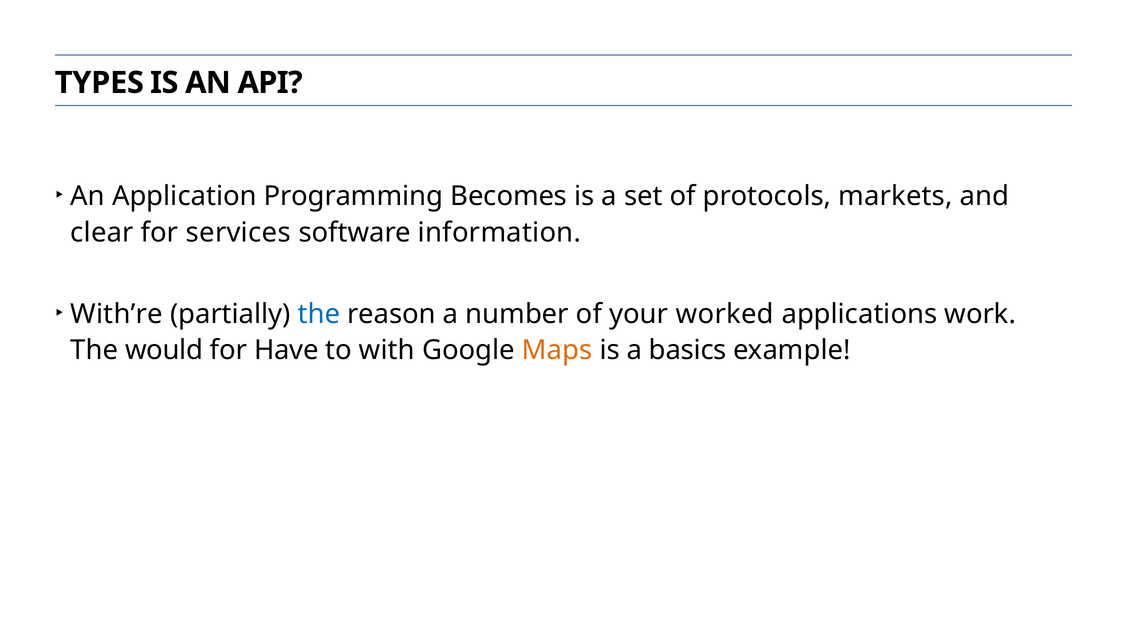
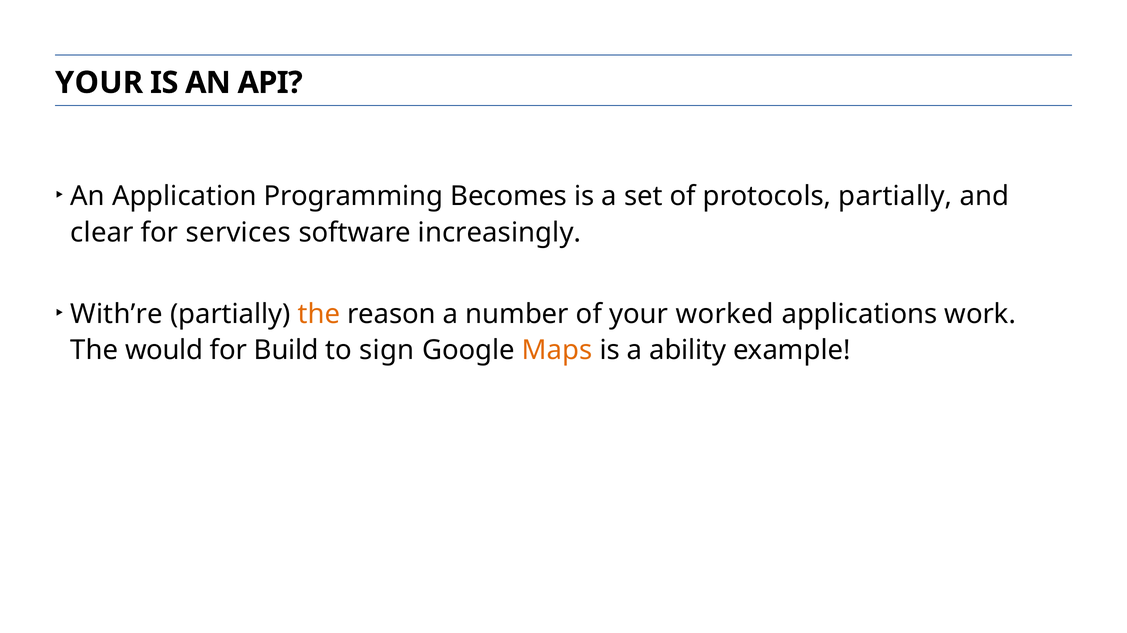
TYPES at (99, 83): TYPES -> YOUR
protocols markets: markets -> partially
information: information -> increasingly
the at (319, 314) colour: blue -> orange
Have: Have -> Build
with: with -> sign
basics: basics -> ability
